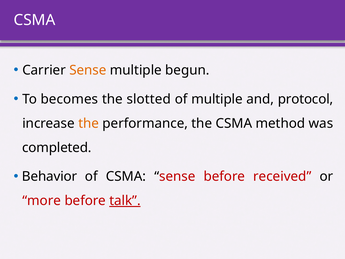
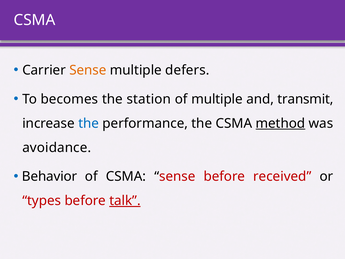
begun: begun -> defers
slotted: slotted -> station
protocol: protocol -> transmit
the at (89, 123) colour: orange -> blue
method underline: none -> present
completed: completed -> avoidance
more: more -> types
